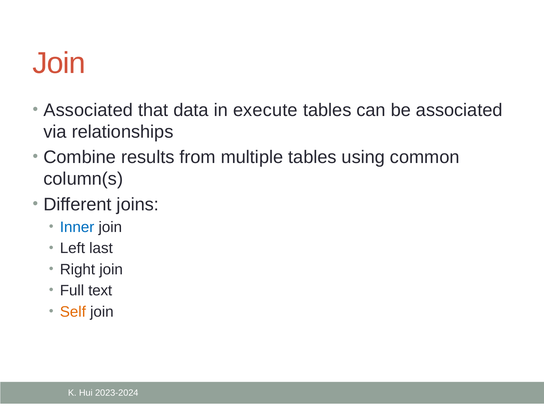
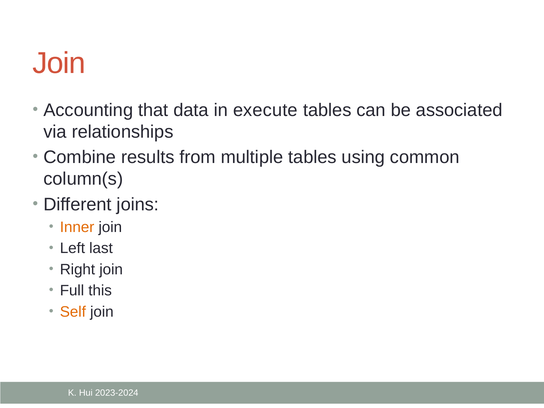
Associated at (88, 110): Associated -> Accounting
Inner colour: blue -> orange
text: text -> this
